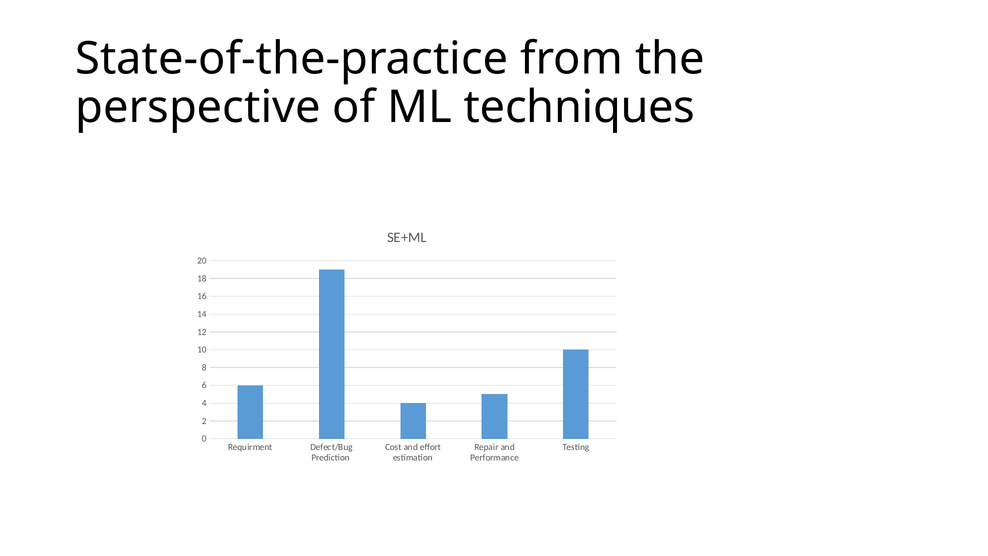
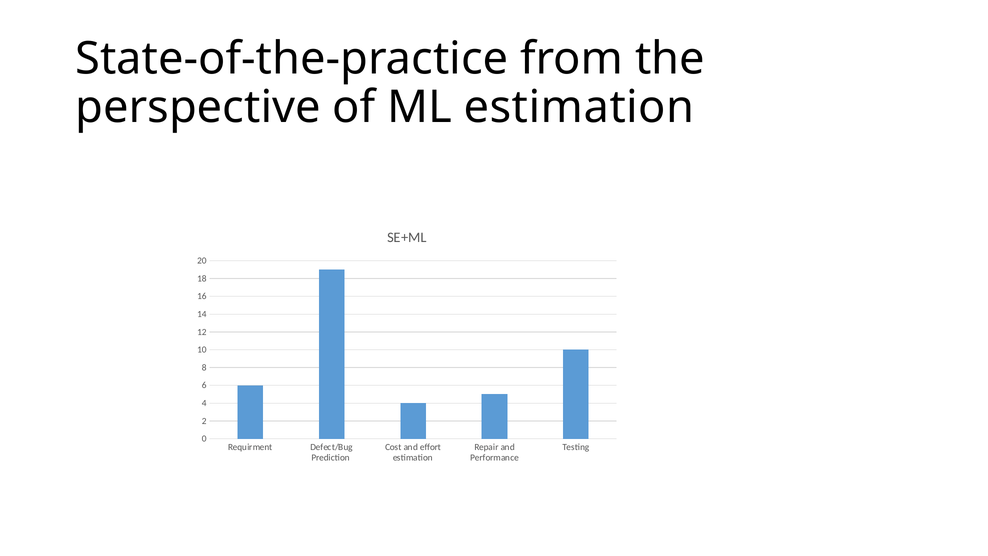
ML techniques: techniques -> estimation
